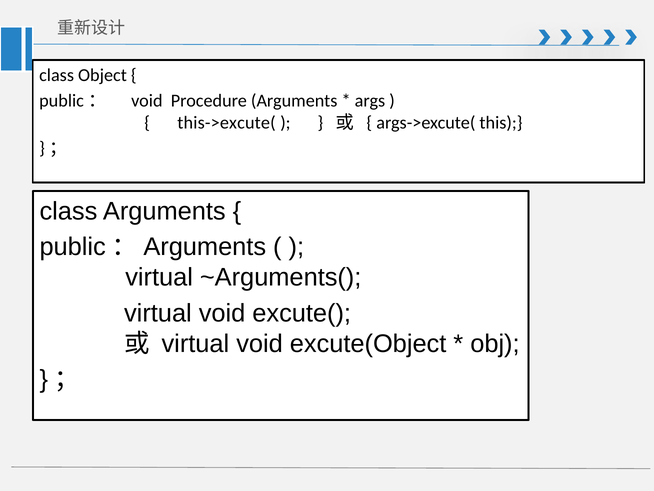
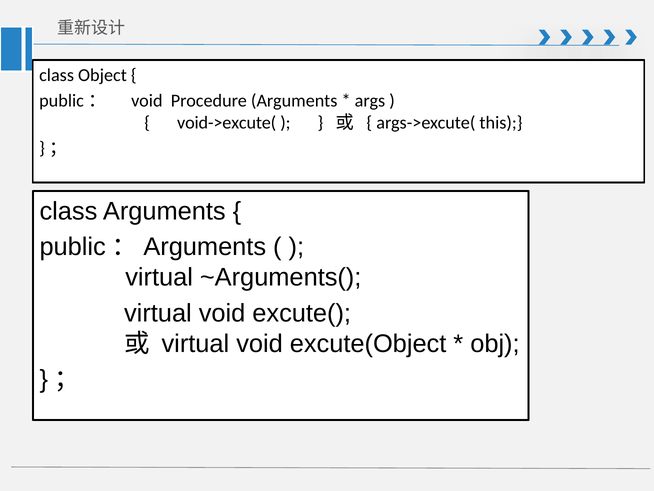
this->excute(: this->excute( -> void->excute(
